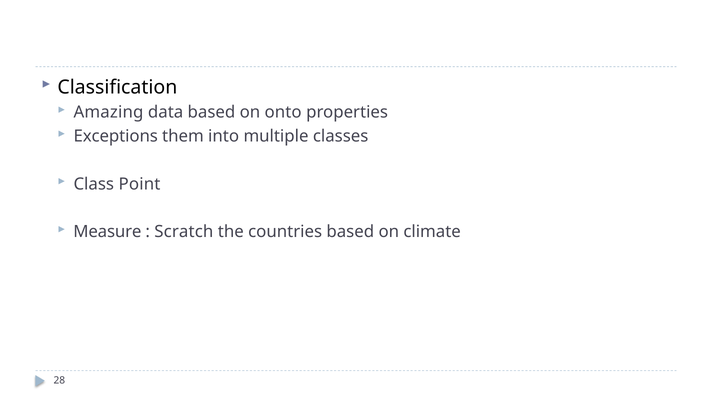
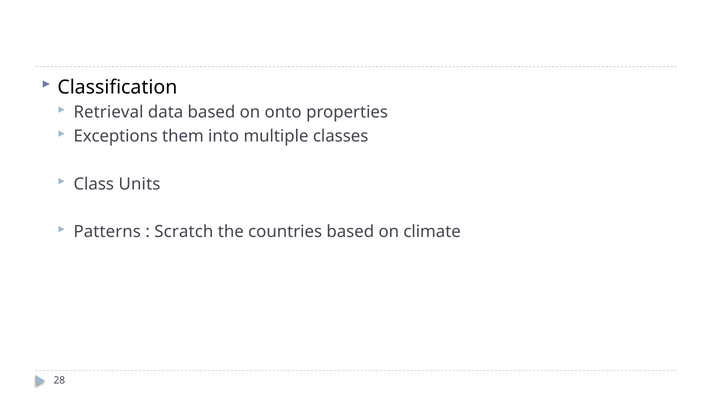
Amazing: Amazing -> Retrieval
Point: Point -> Units
Measure: Measure -> Patterns
